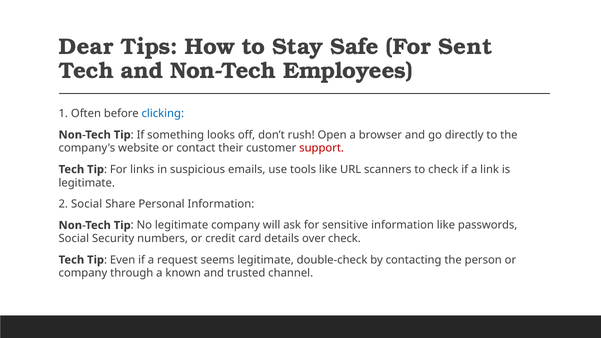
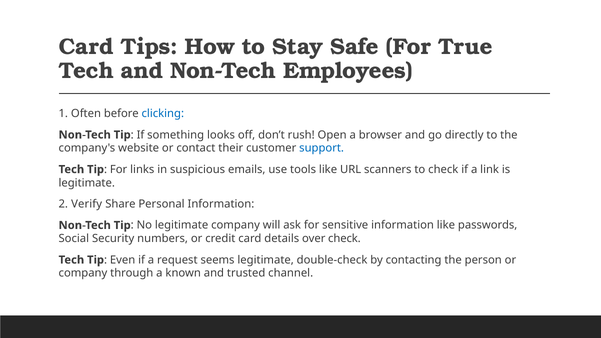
Dear at (86, 47): Dear -> Card
Sent: Sent -> True
support colour: red -> blue
2 Social: Social -> Verify
